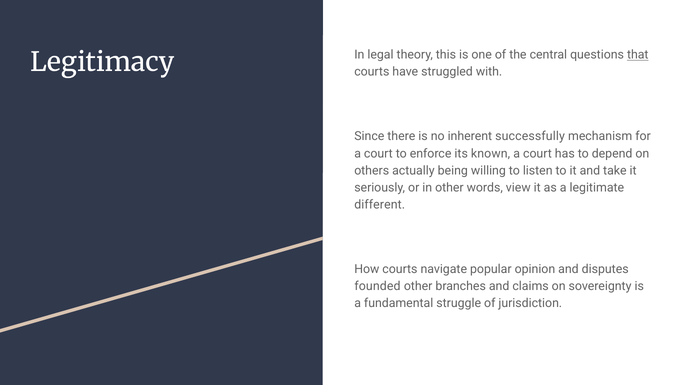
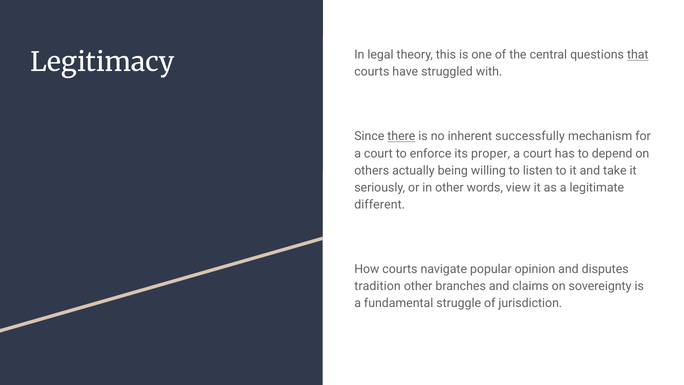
there underline: none -> present
known: known -> proper
founded: founded -> tradition
